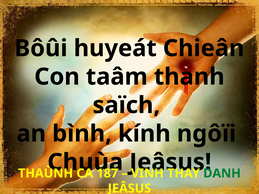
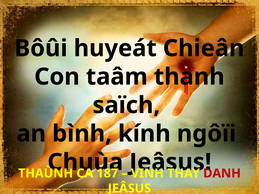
DANH colour: green -> red
